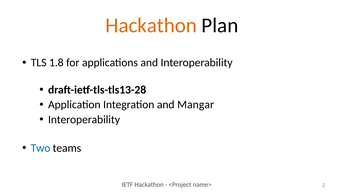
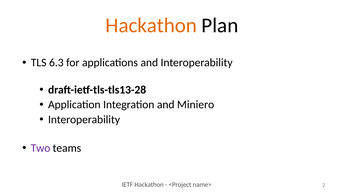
1.8: 1.8 -> 6.3
Mangar: Mangar -> Miniero
Two colour: blue -> purple
